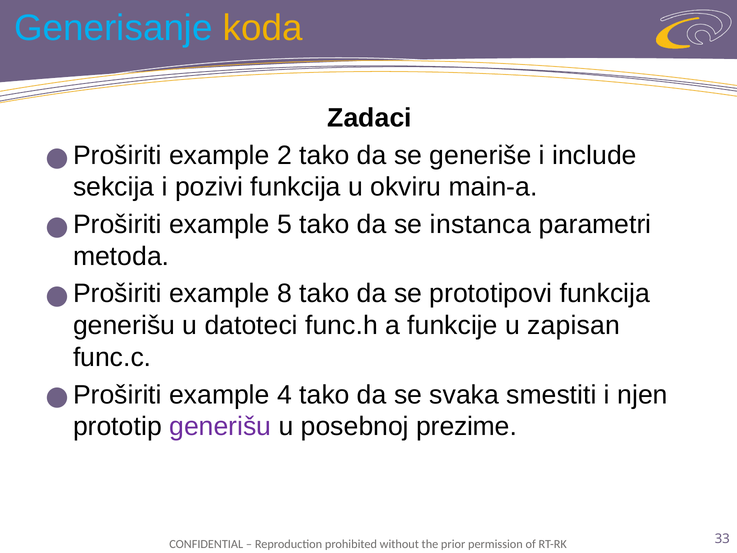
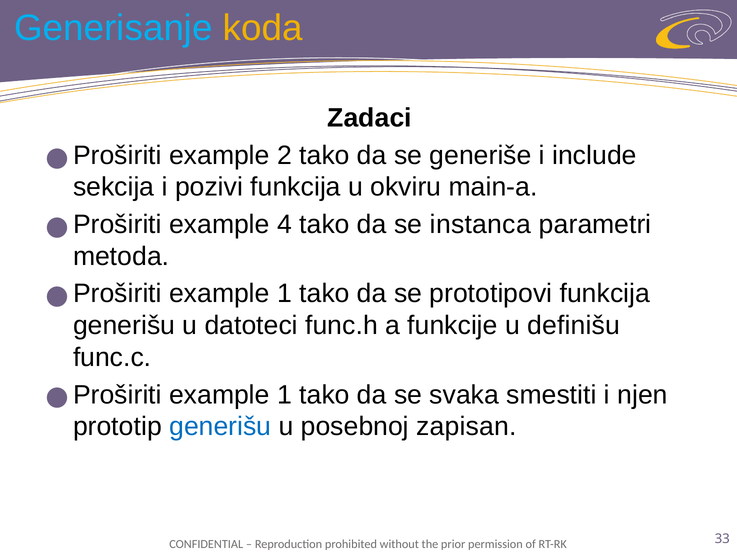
5: 5 -> 4
8 at (285, 293): 8 -> 1
zapisan: zapisan -> definišu
4 at (285, 395): 4 -> 1
generišu at (220, 426) colour: purple -> blue
prezime: prezime -> zapisan
